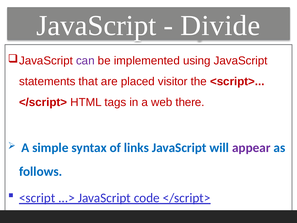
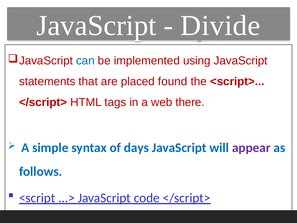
can colour: purple -> blue
visitor: visitor -> found
links: links -> days
